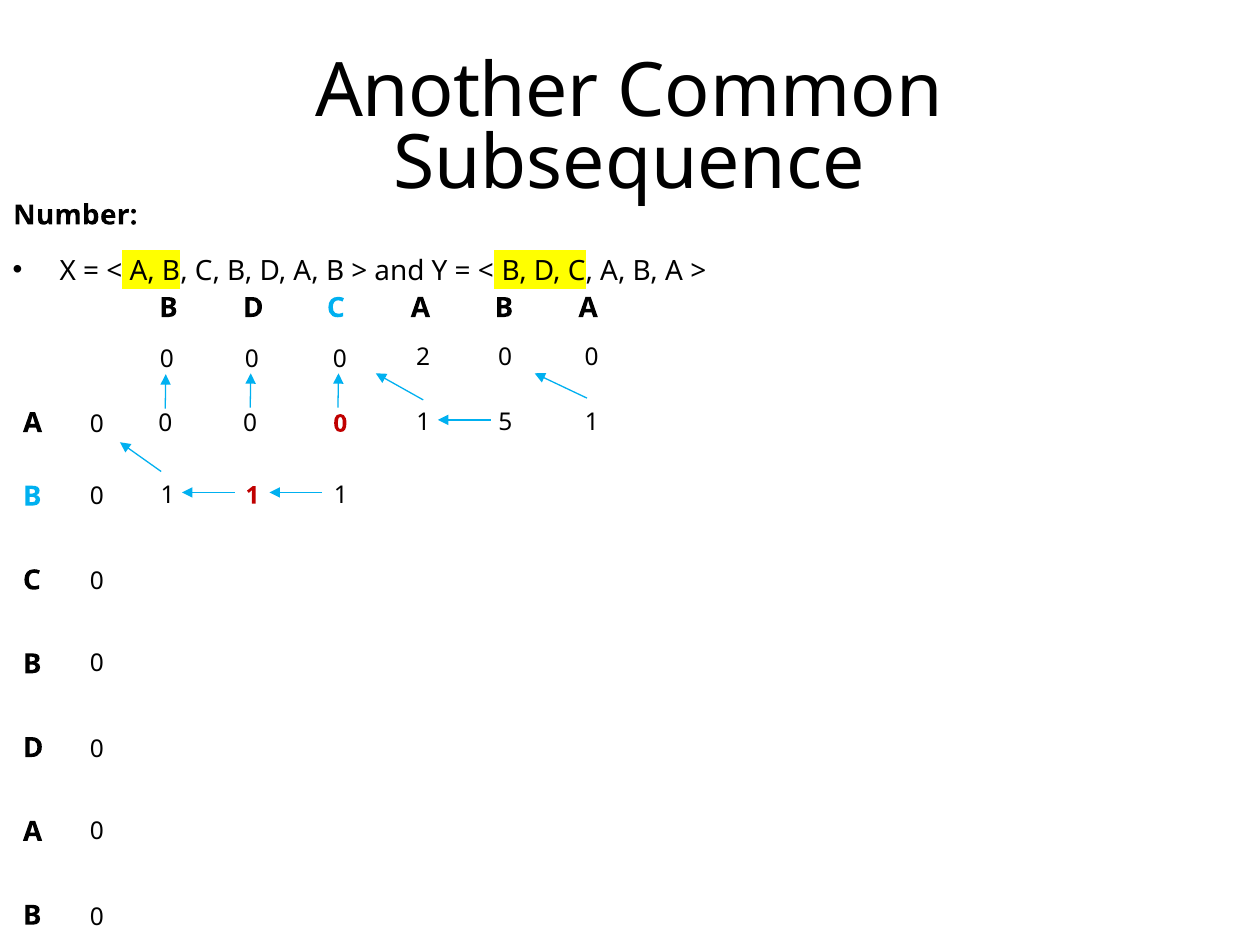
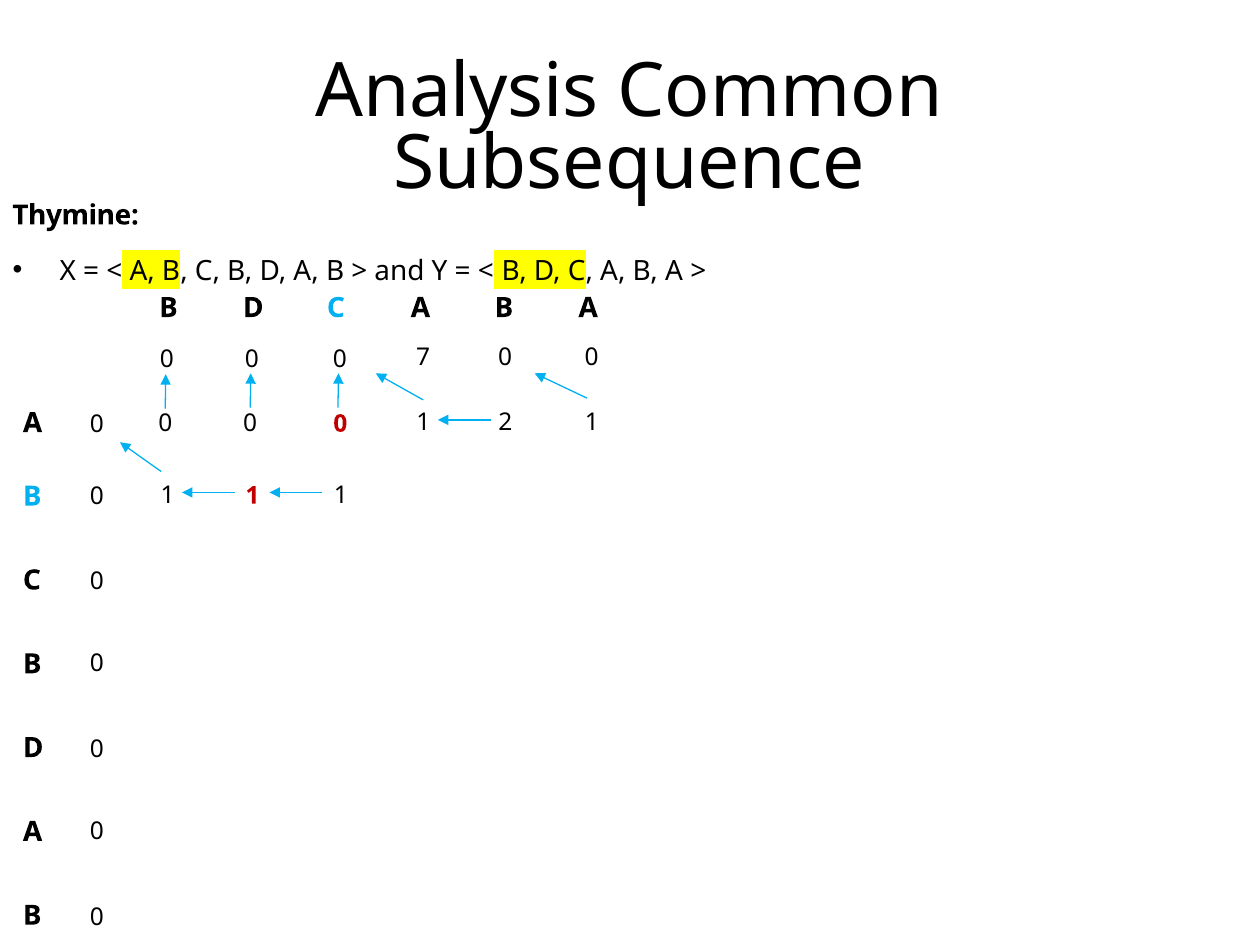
Another: Another -> Analysis
Number: Number -> Thymine
2: 2 -> 7
5: 5 -> 2
